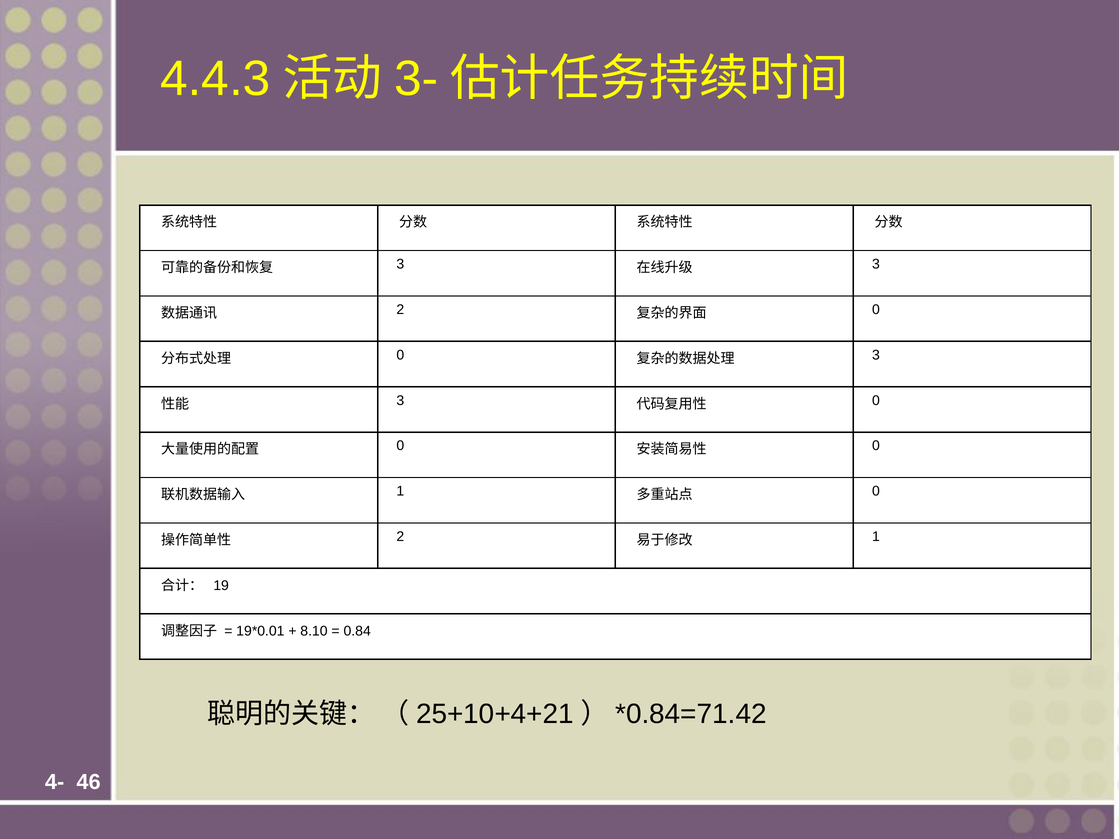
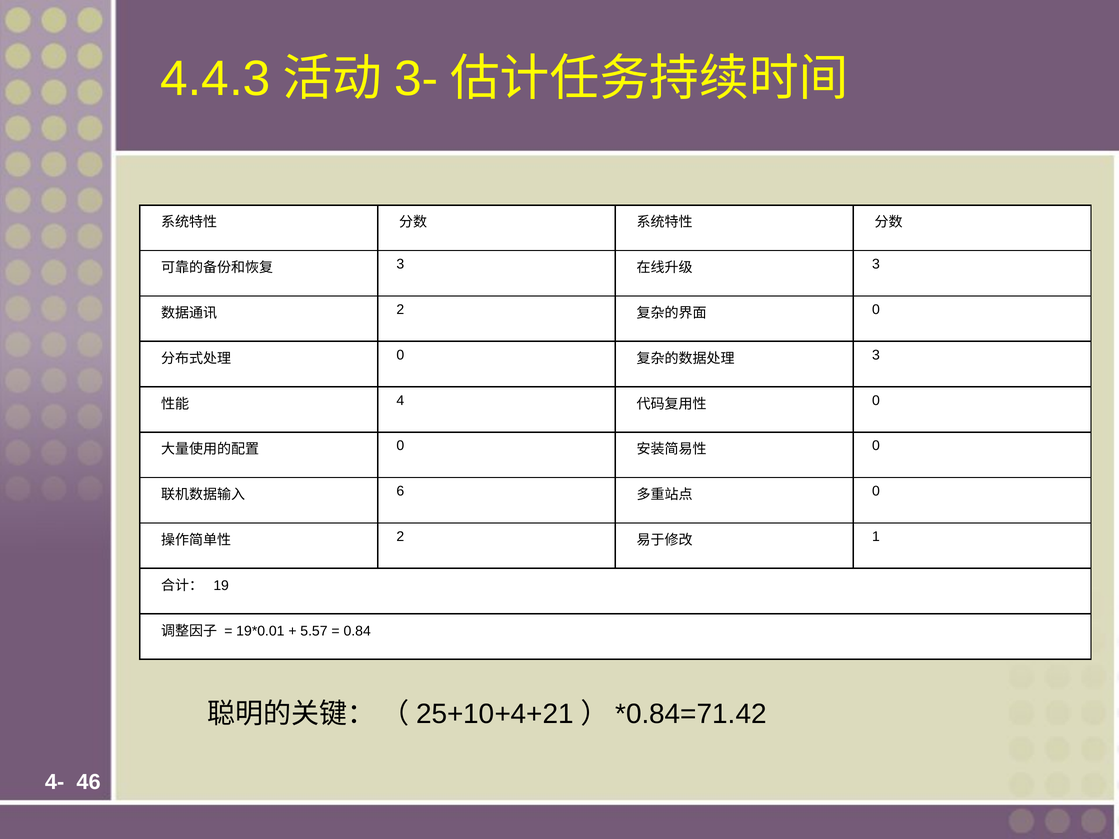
3 at (400, 401): 3 -> 4
1 at (400, 491): 1 -> 6
8.10: 8.10 -> 5.57
